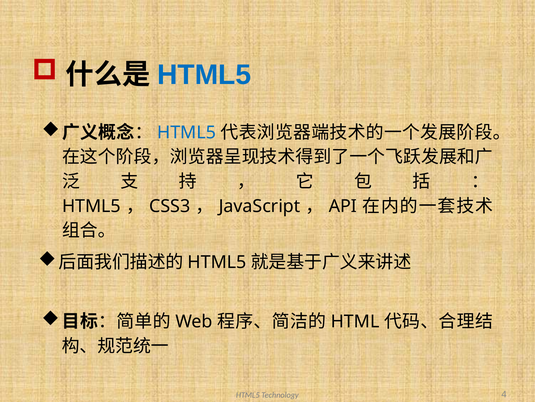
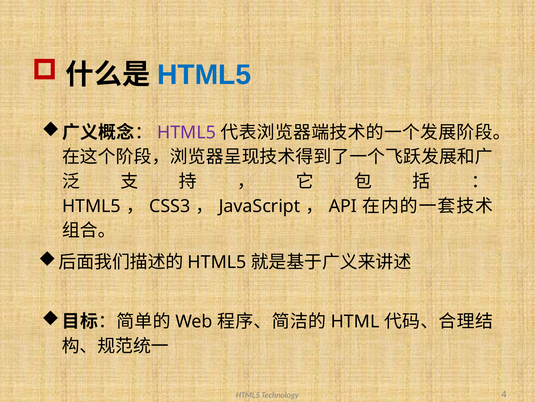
HTML5 at (187, 132) colour: blue -> purple
